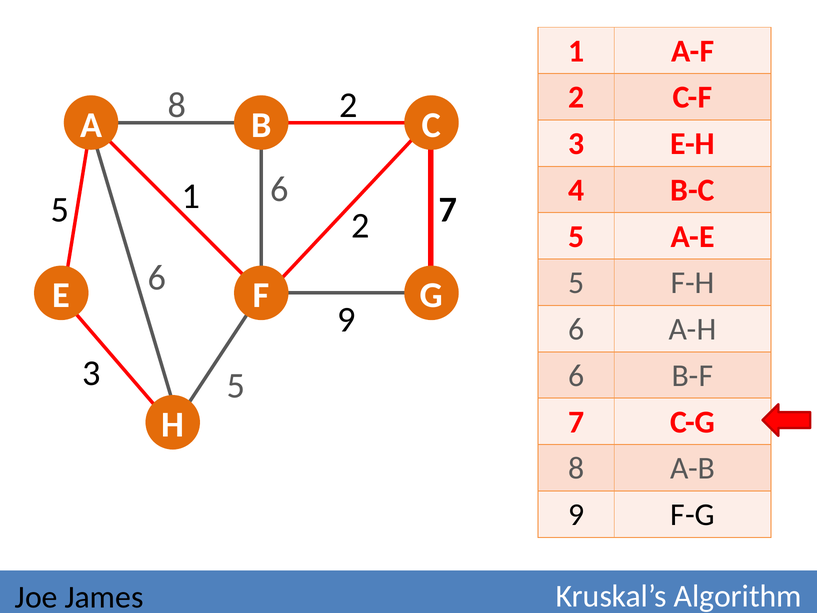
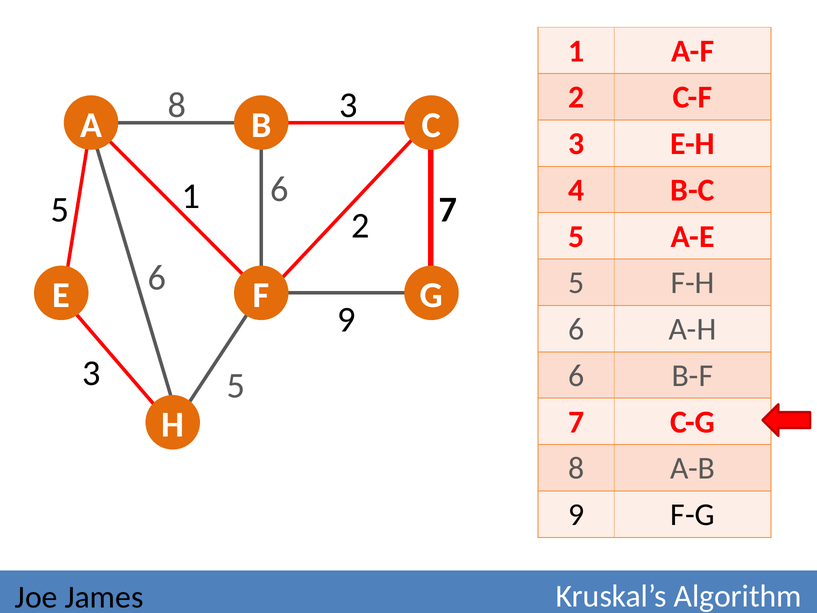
8 2: 2 -> 3
